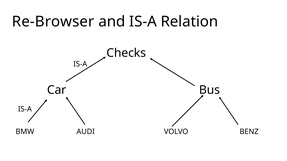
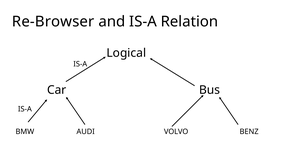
Checks: Checks -> Logical
